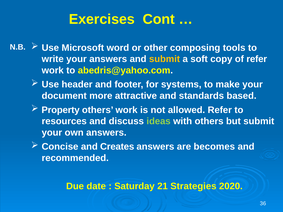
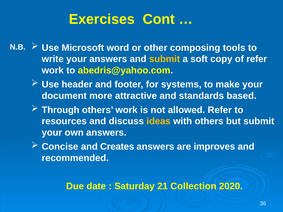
Property: Property -> Through
ideas colour: light green -> yellow
becomes: becomes -> improves
Strategies: Strategies -> Collection
